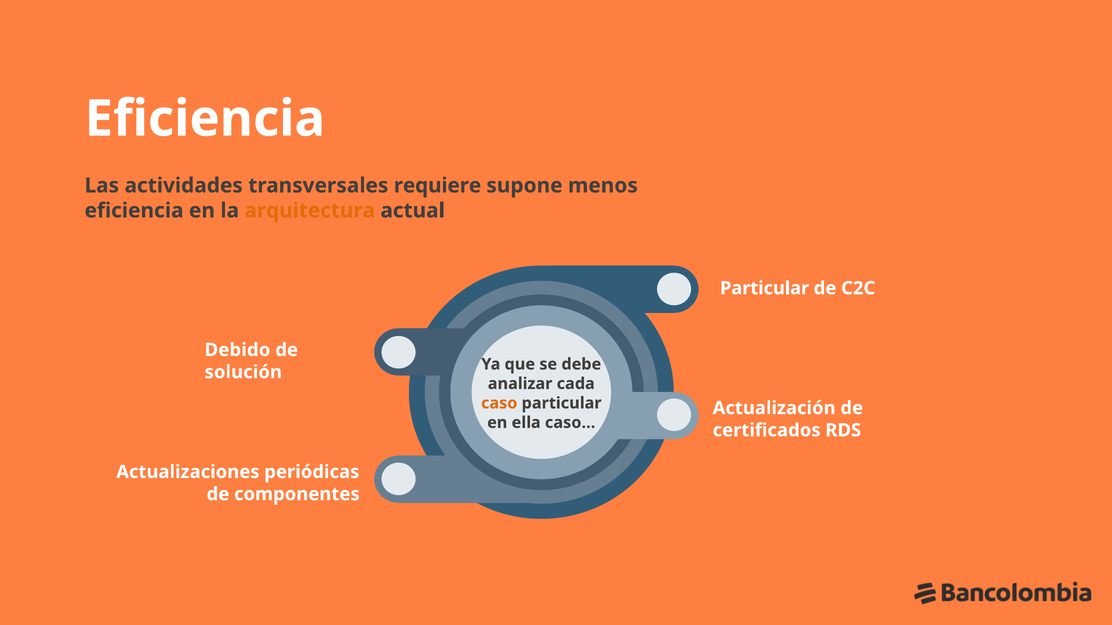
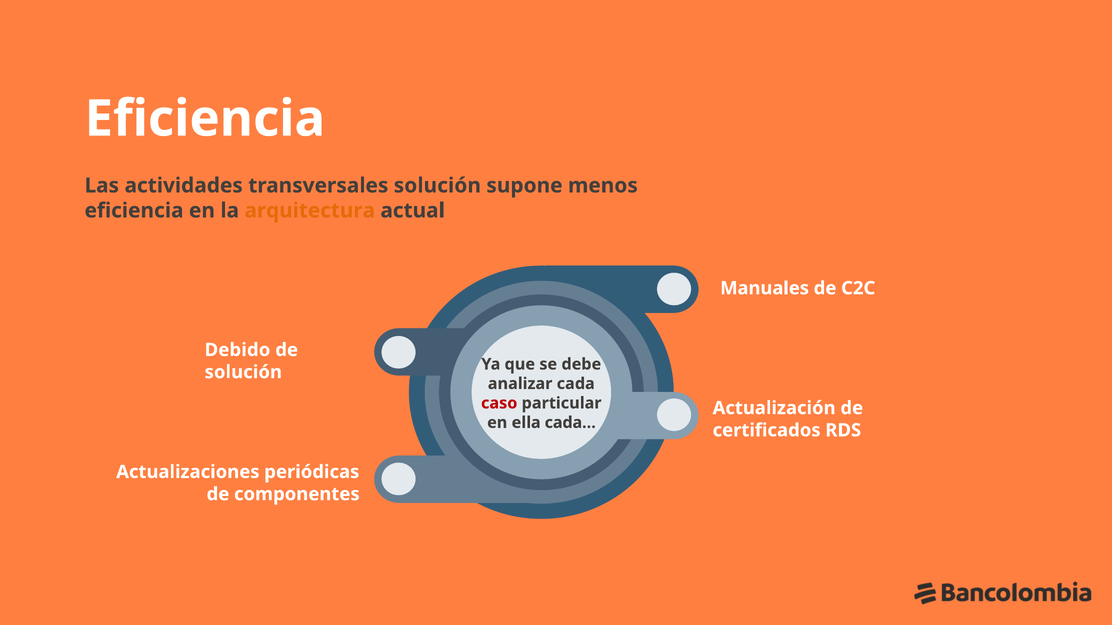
transversales requiere: requiere -> solución
Particular at (765, 288): Particular -> Manuales
caso colour: orange -> red
caso…: caso… -> cada…
